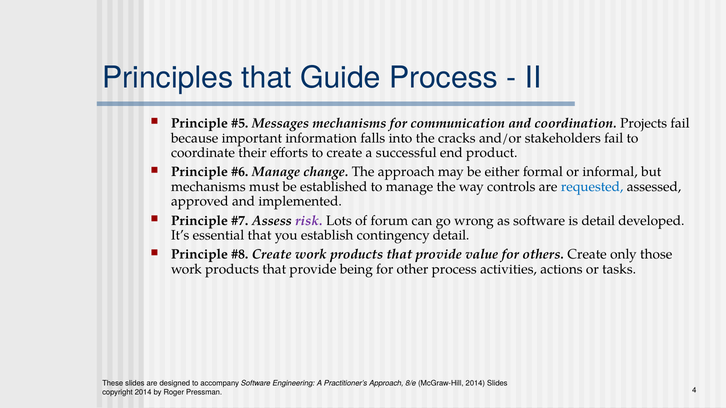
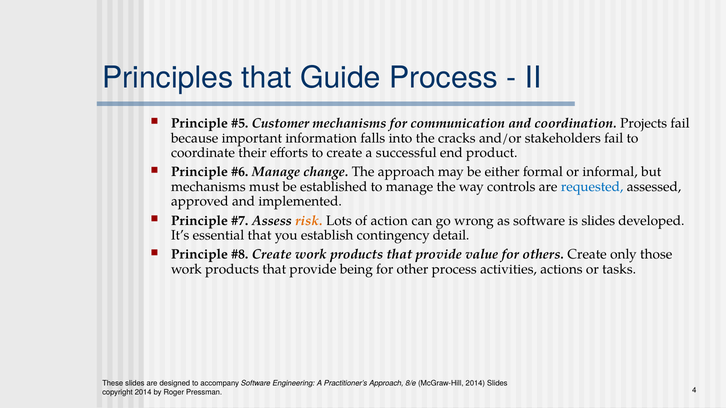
Messages: Messages -> Customer
risk colour: purple -> orange
forum: forum -> action
is detail: detail -> slides
